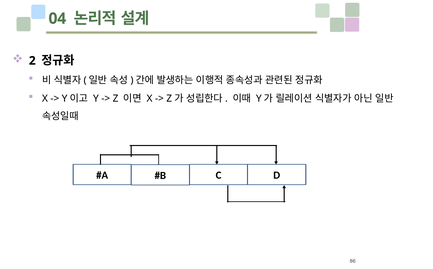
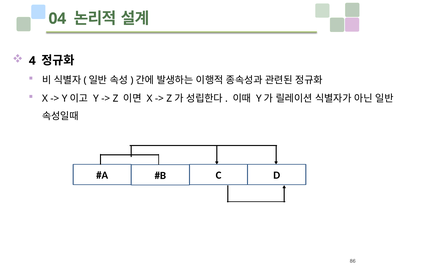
2: 2 -> 4
